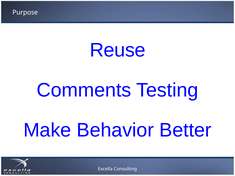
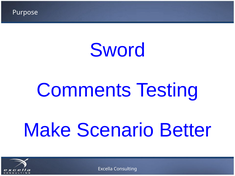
Reuse: Reuse -> Sword
Behavior: Behavior -> Scenario
